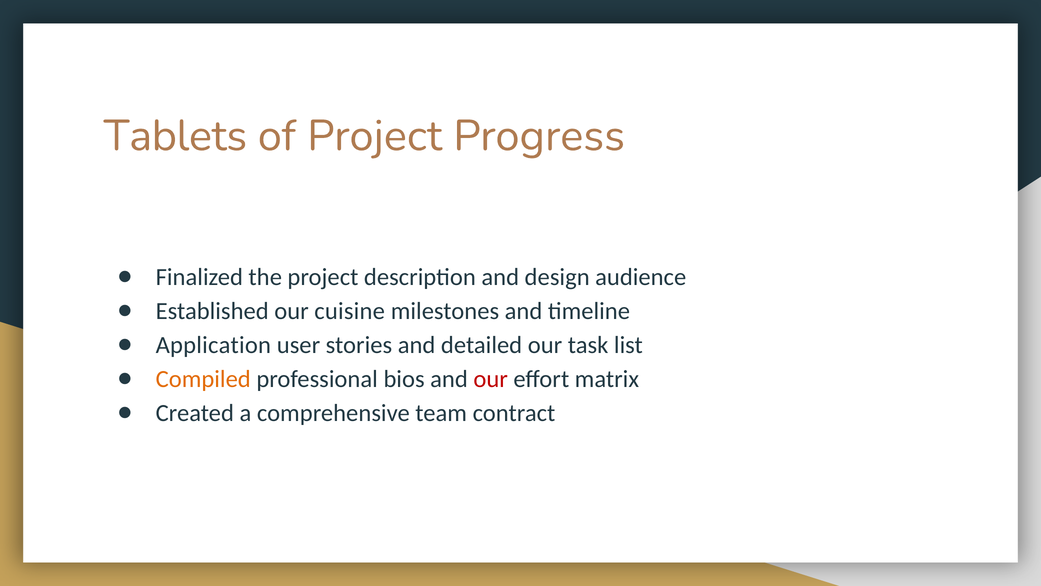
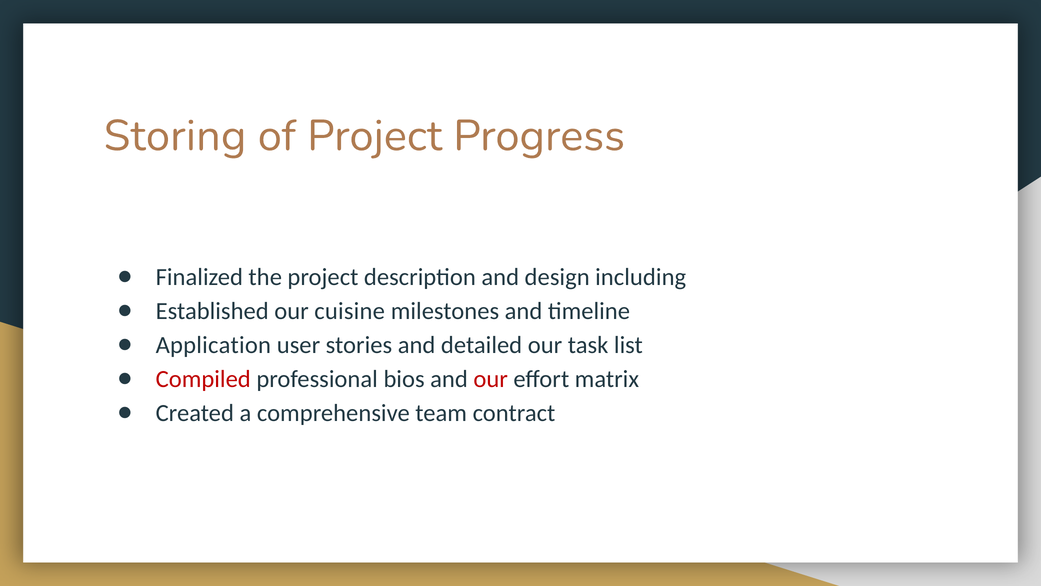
Tablets: Tablets -> Storing
audience: audience -> including
Compiled colour: orange -> red
